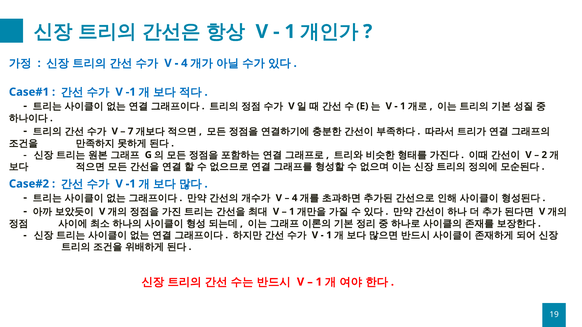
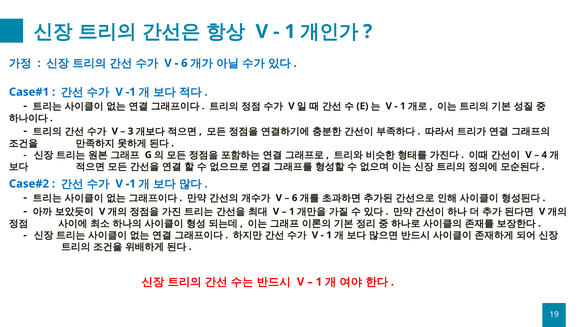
4 at (184, 63): 4 -> 6
7: 7 -> 3
2: 2 -> 4
4 at (295, 198): 4 -> 6
